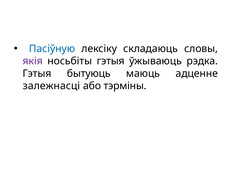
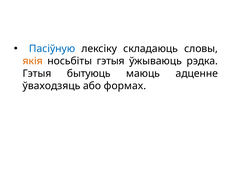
якія colour: purple -> orange
залежнасці: залежнасці -> ўваходзяць
тэрміны: тэрміны -> формах
